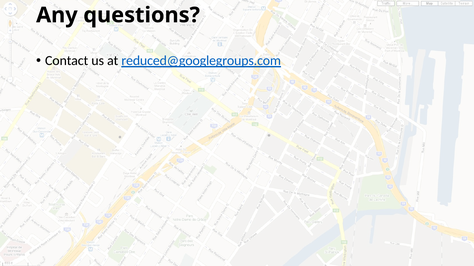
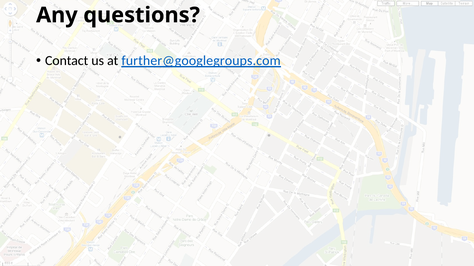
reduced@googlegroups.com: reduced@googlegroups.com -> further@googlegroups.com
